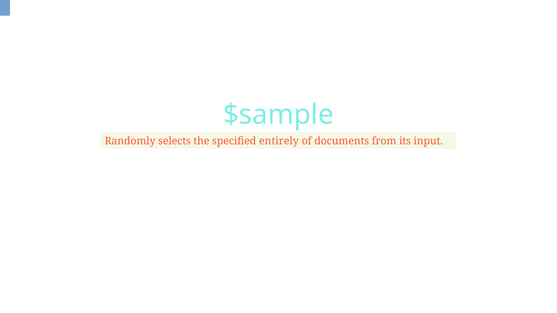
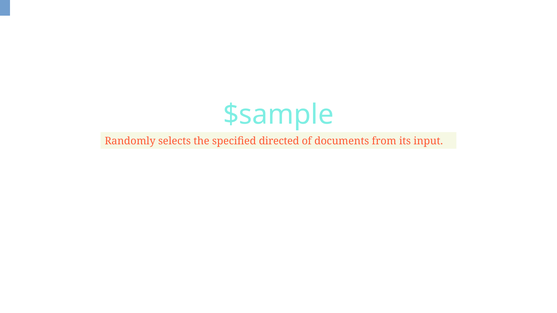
entirely: entirely -> directed
